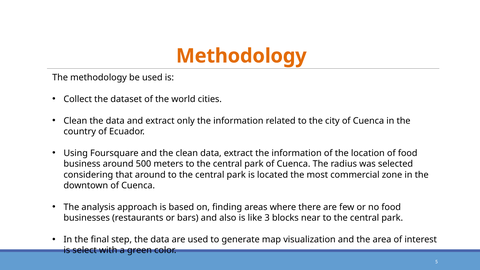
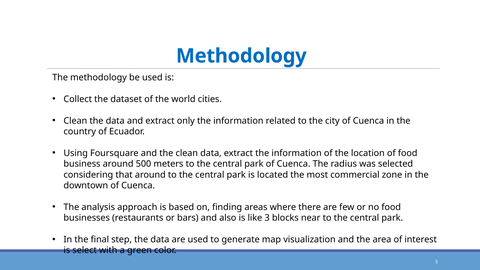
Methodology at (241, 56) colour: orange -> blue
